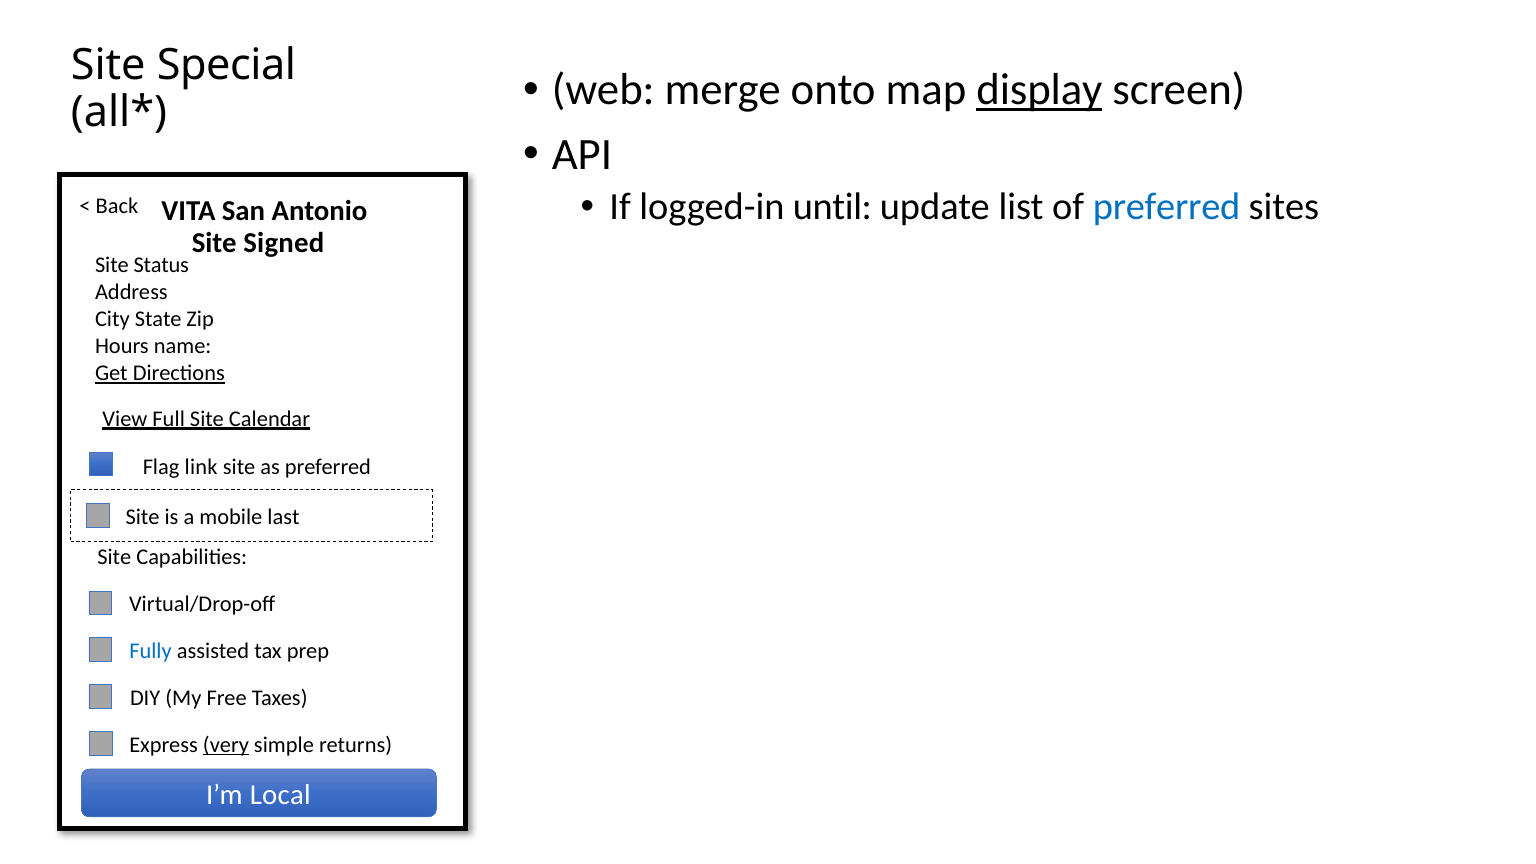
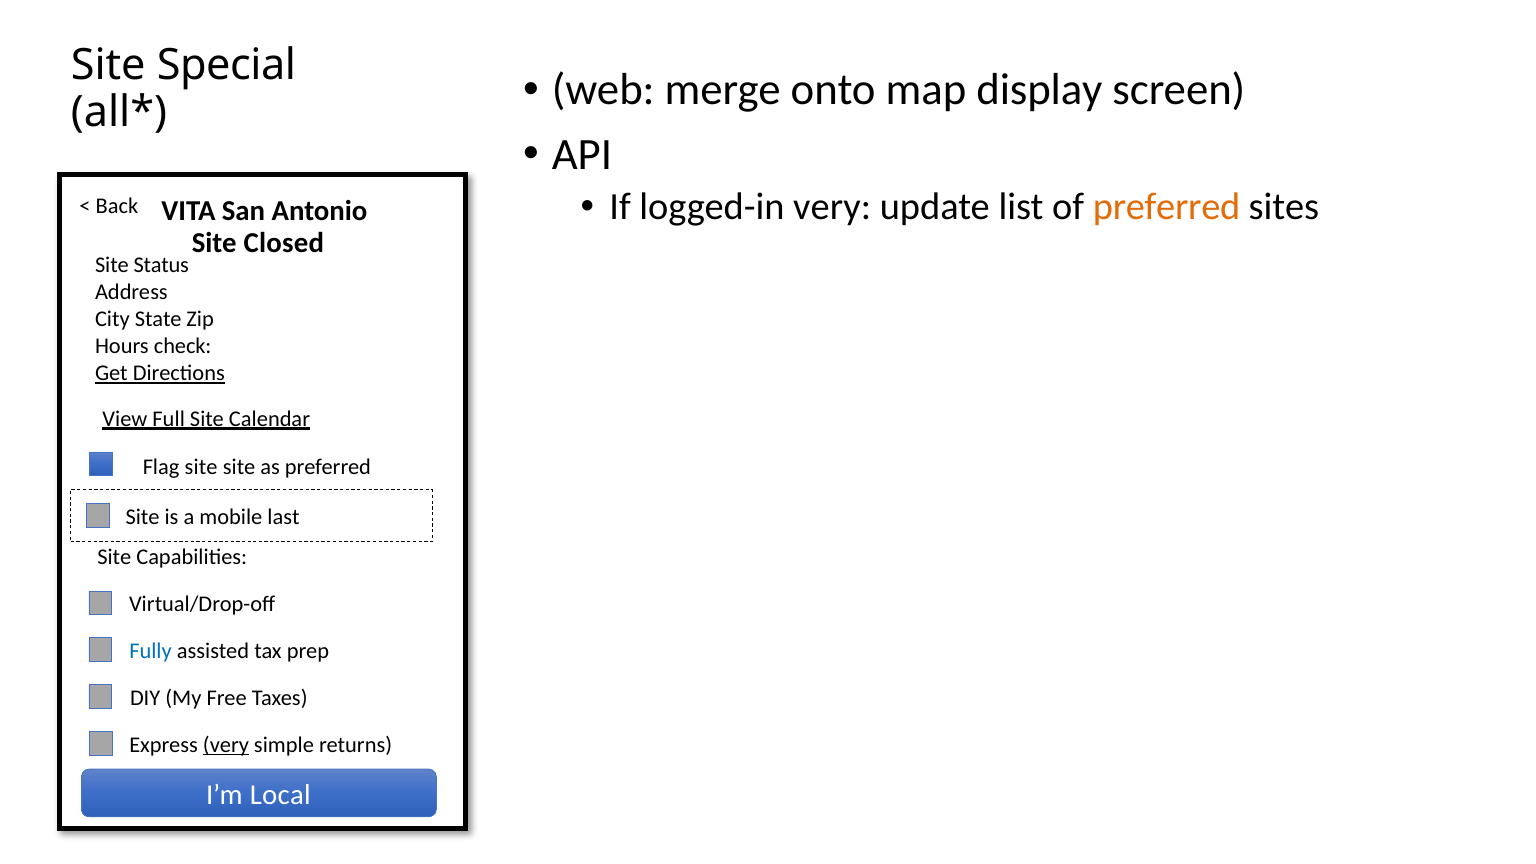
display underline: present -> none
logged-in until: until -> very
preferred at (1167, 207) colour: blue -> orange
Signed: Signed -> Closed
name: name -> check
Flag link: link -> site
